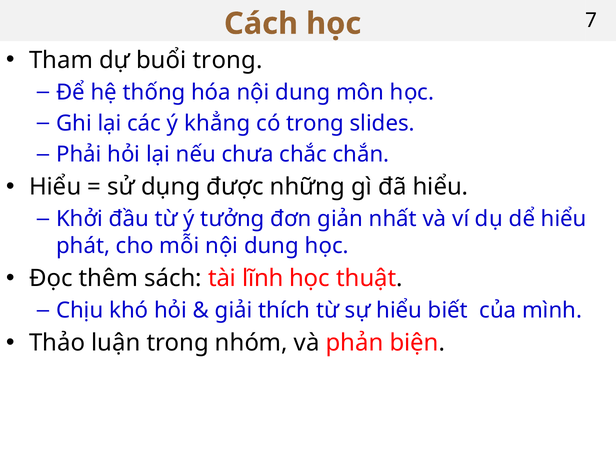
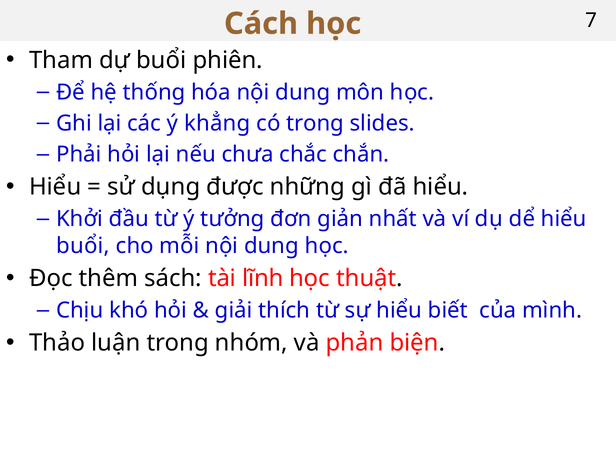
buổi trong: trong -> phiên
phát at (83, 246): phát -> buổi
